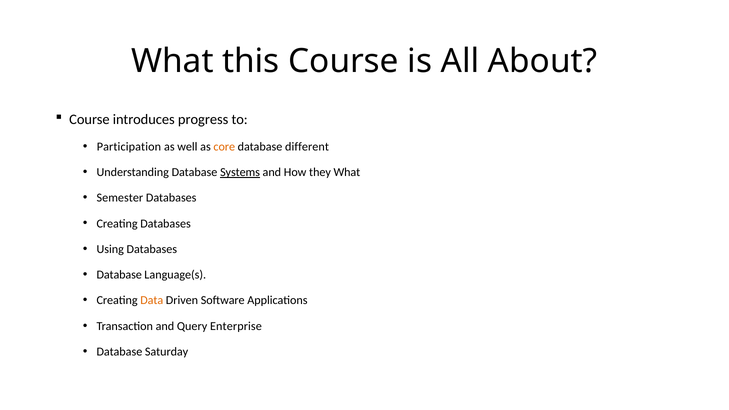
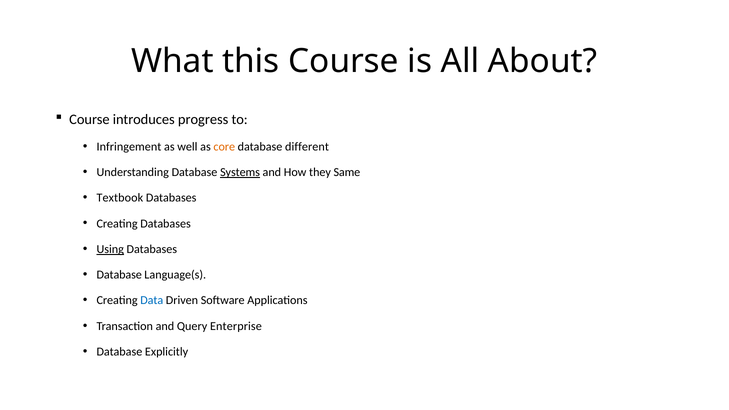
Participation: Participation -> Infringement
they What: What -> Same
Semester: Semester -> Textbook
Using underline: none -> present
Data colour: orange -> blue
Saturday: Saturday -> Explicitly
